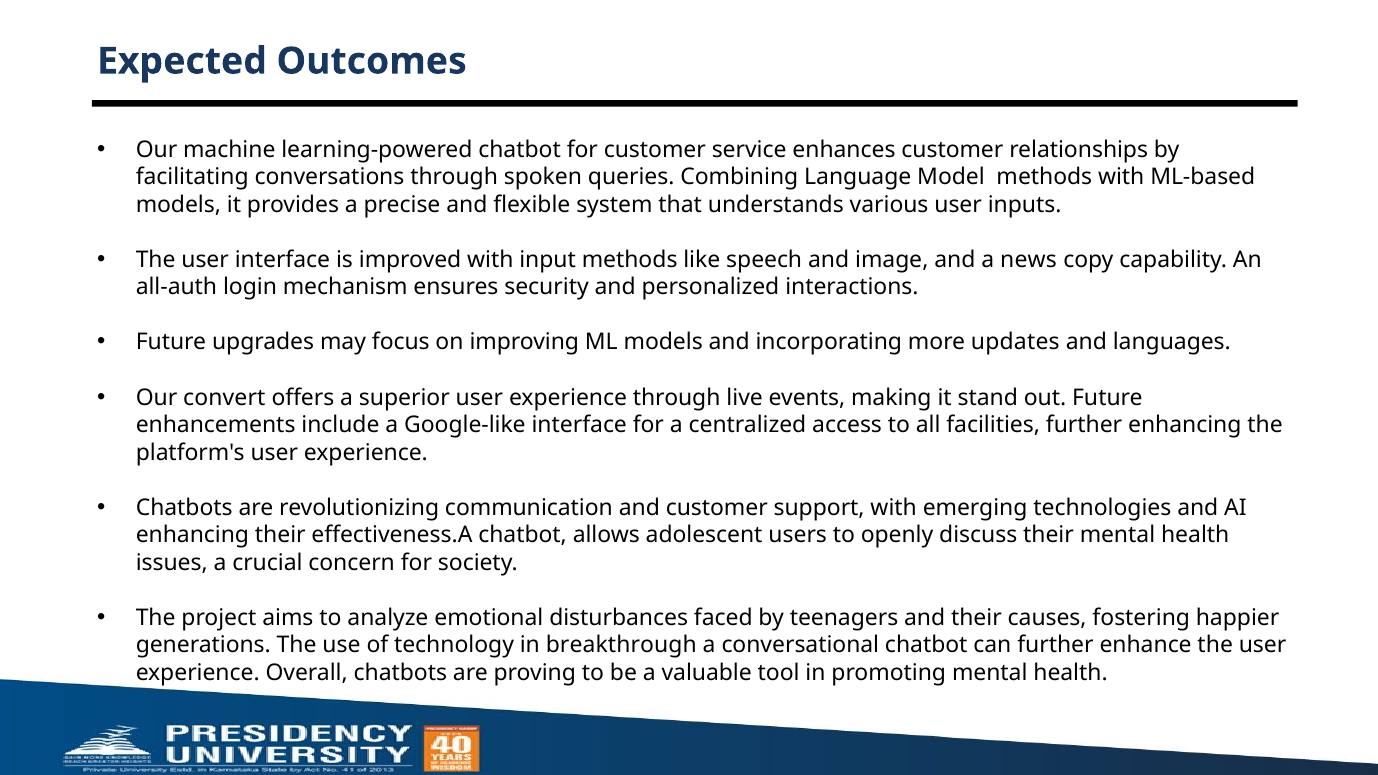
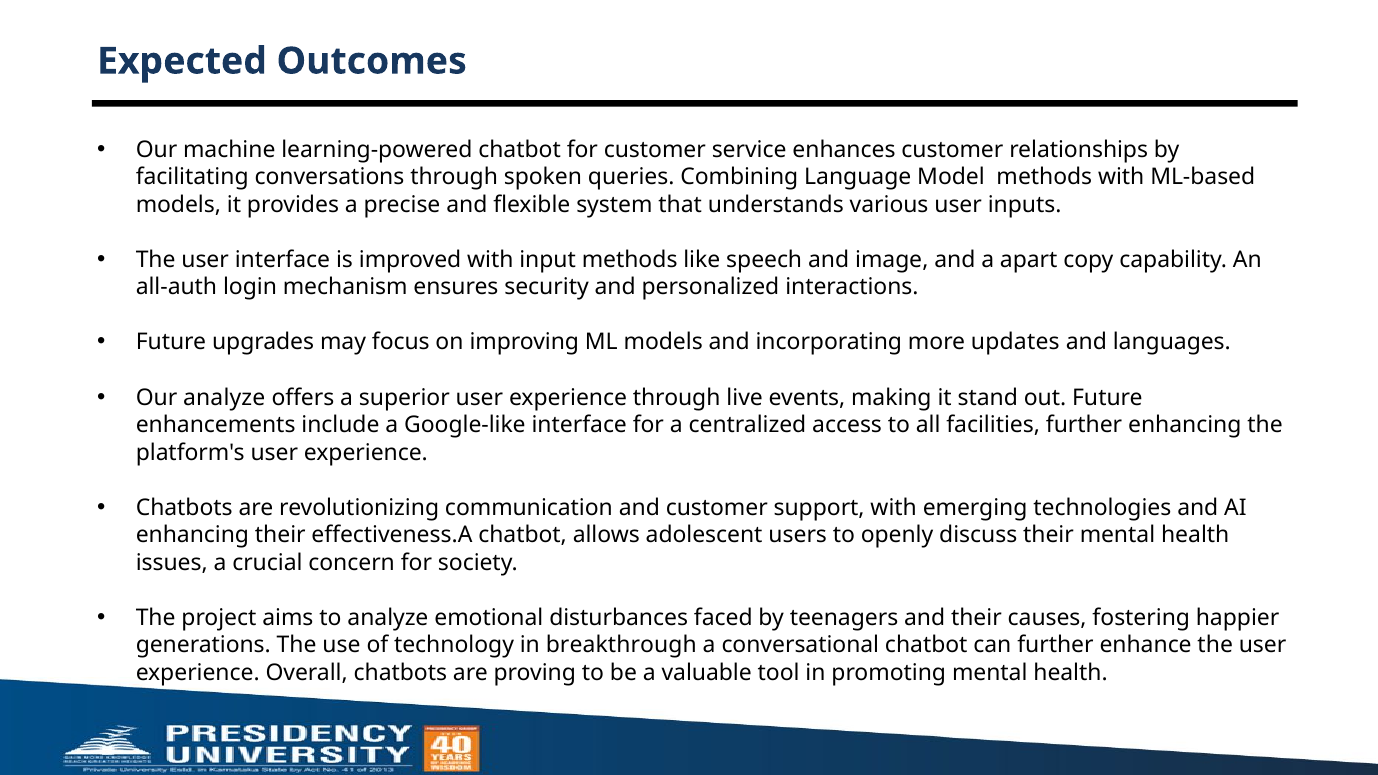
news: news -> apart
Our convert: convert -> analyze
